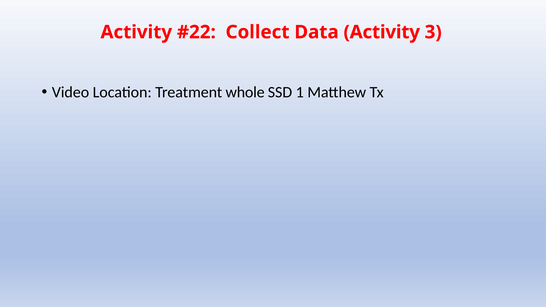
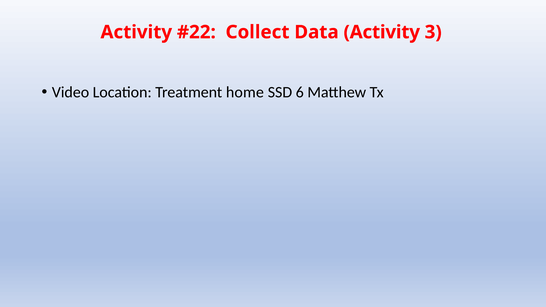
whole: whole -> home
1: 1 -> 6
